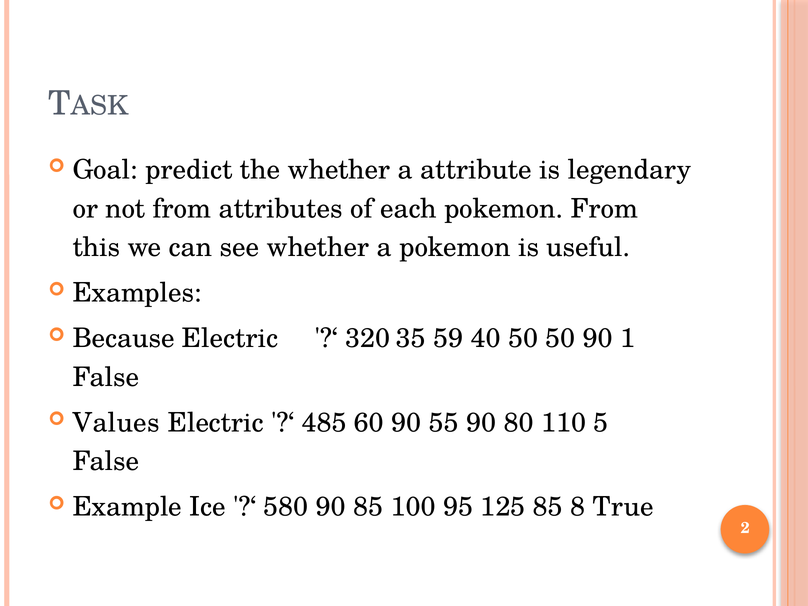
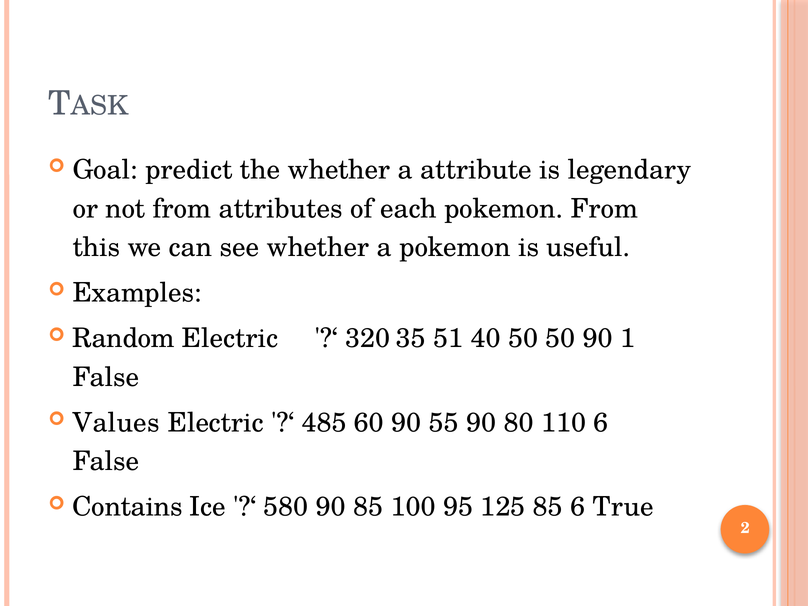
Because: Because -> Random
59: 59 -> 51
110 5: 5 -> 6
Example: Example -> Contains
85 8: 8 -> 6
